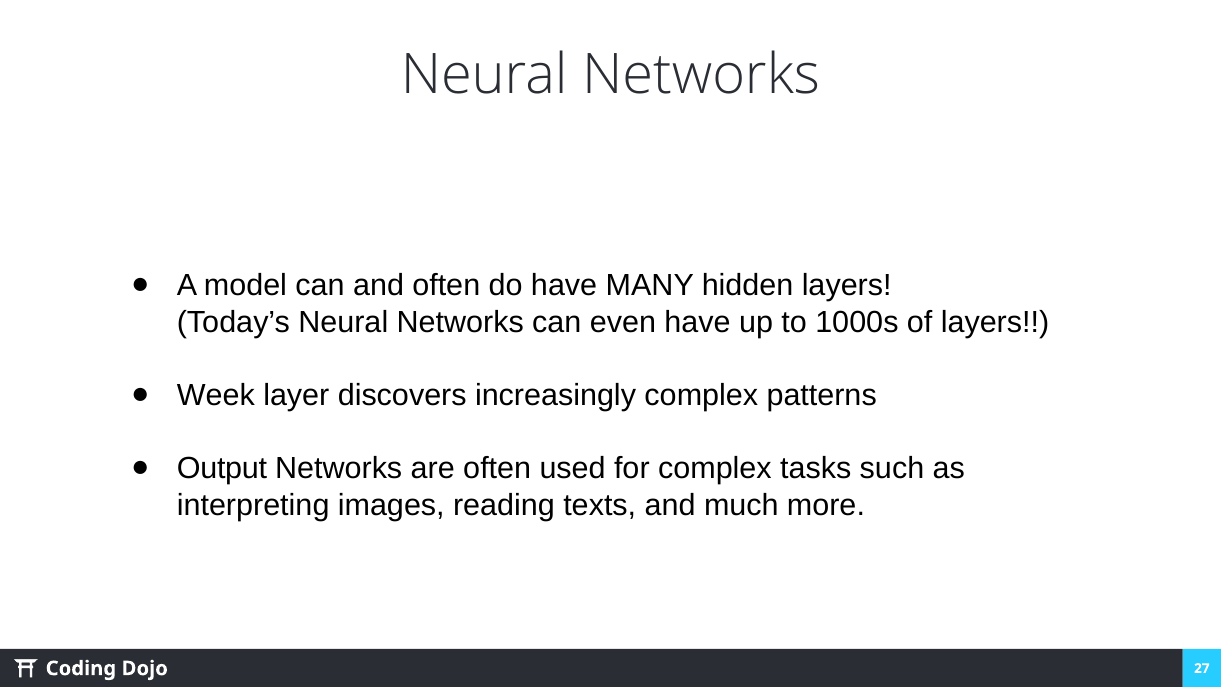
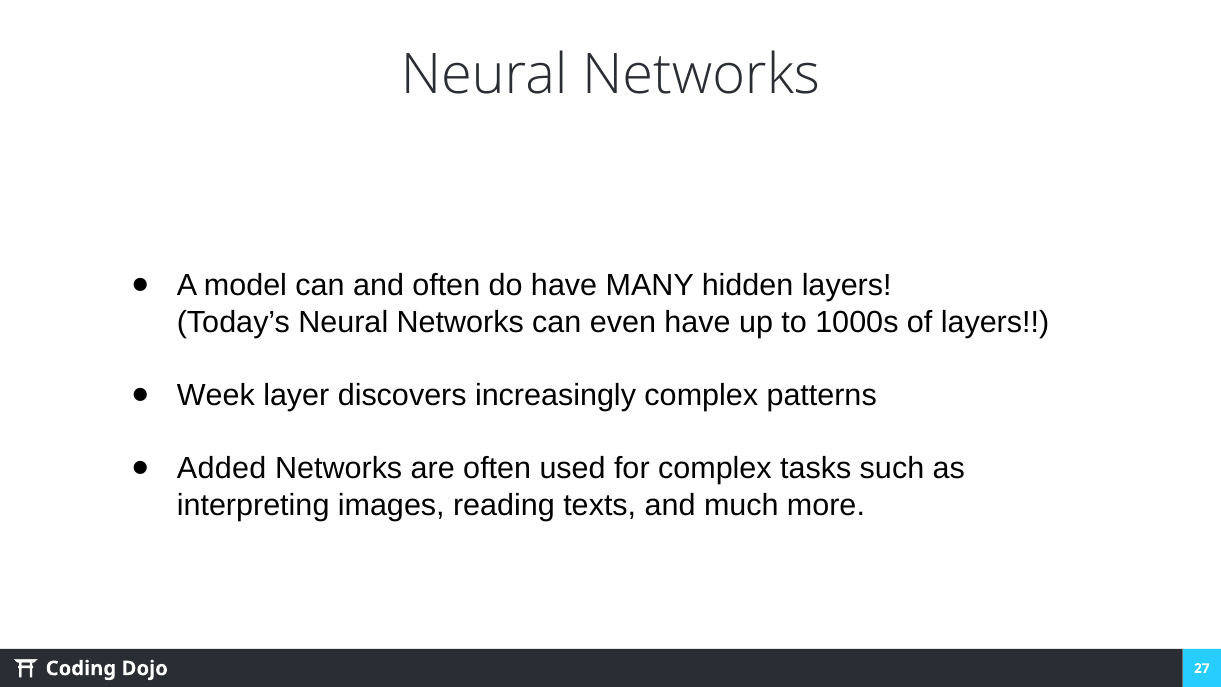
Output: Output -> Added
